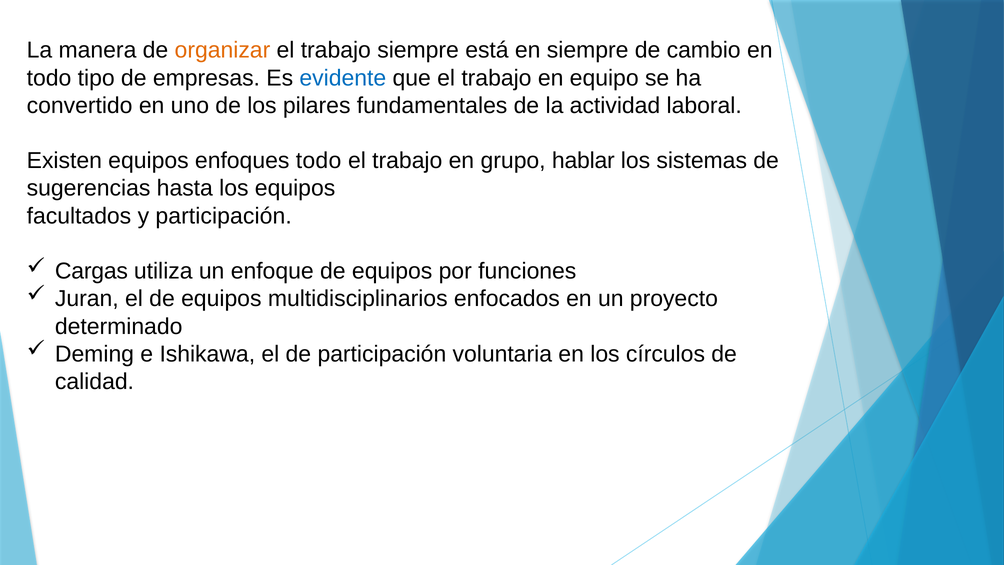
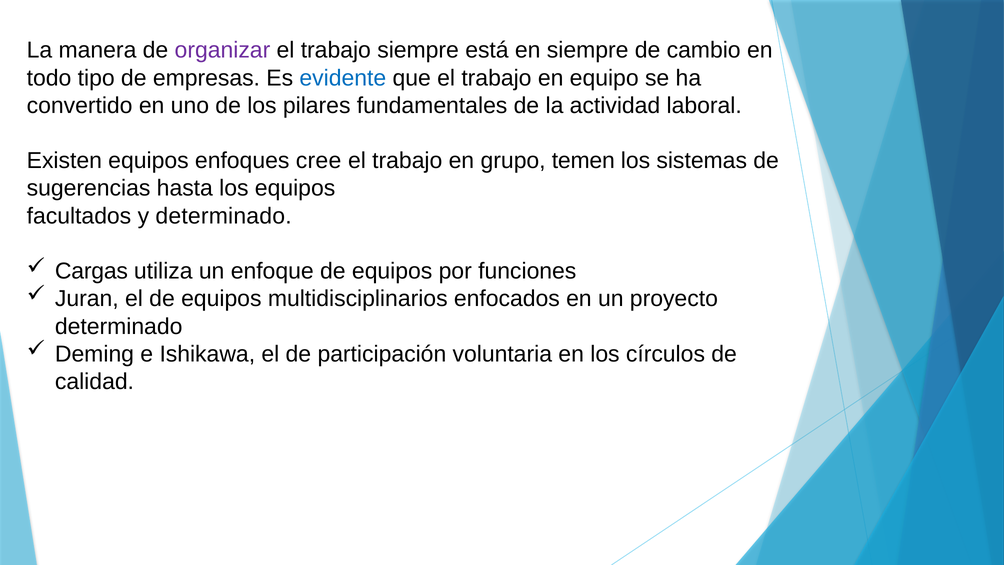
organizar colour: orange -> purple
enfoques todo: todo -> cree
hablar: hablar -> temen
y participación: participación -> determinado
